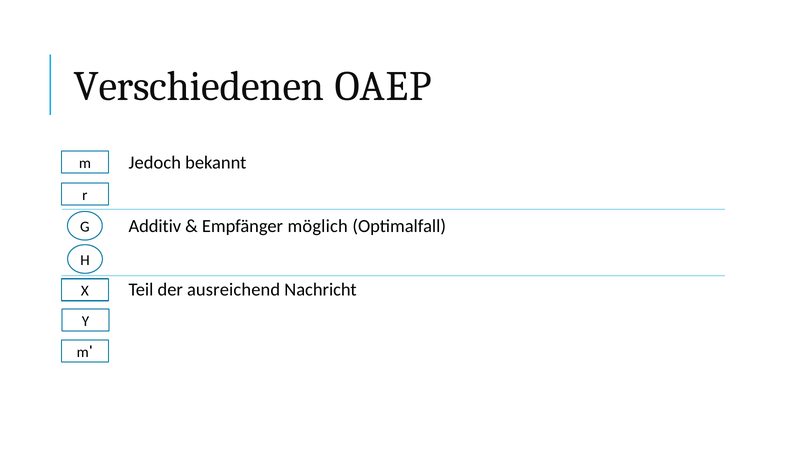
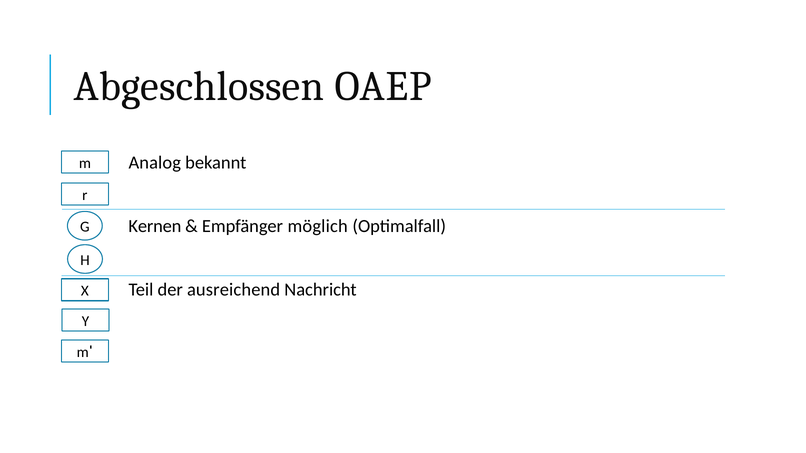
Verschiedenen: Verschiedenen -> Abgeschlossen
Jedoch: Jedoch -> Analog
Additiv: Additiv -> Kernen
